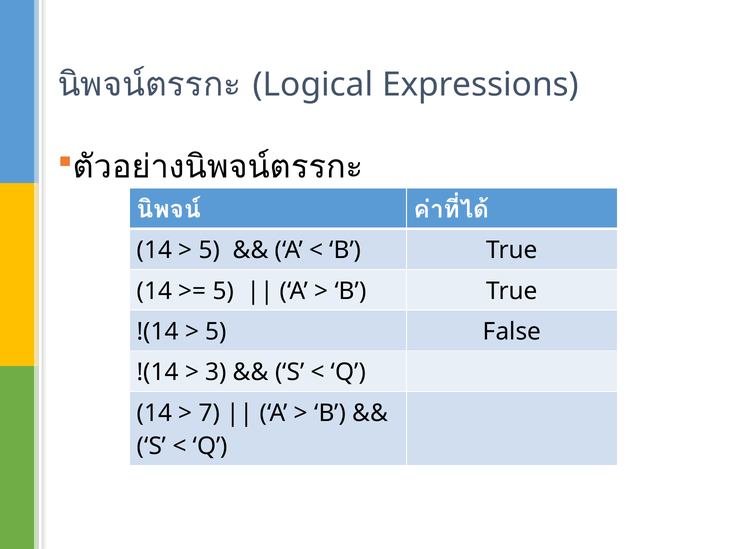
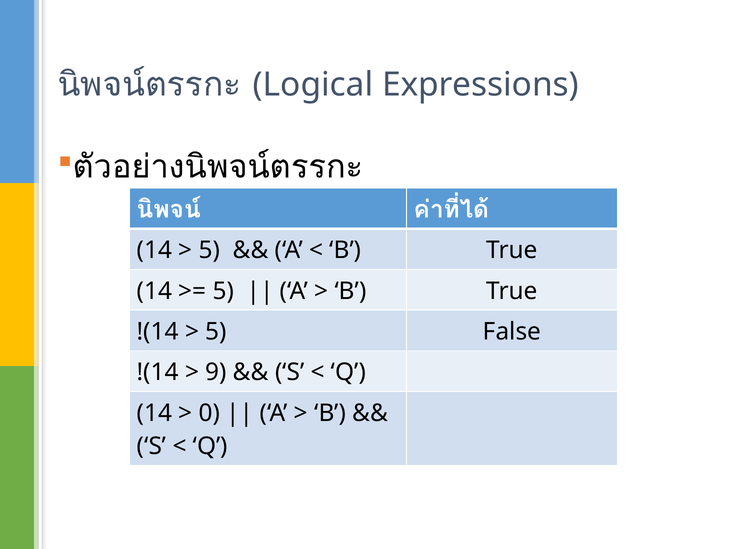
3: 3 -> 9
7: 7 -> 0
